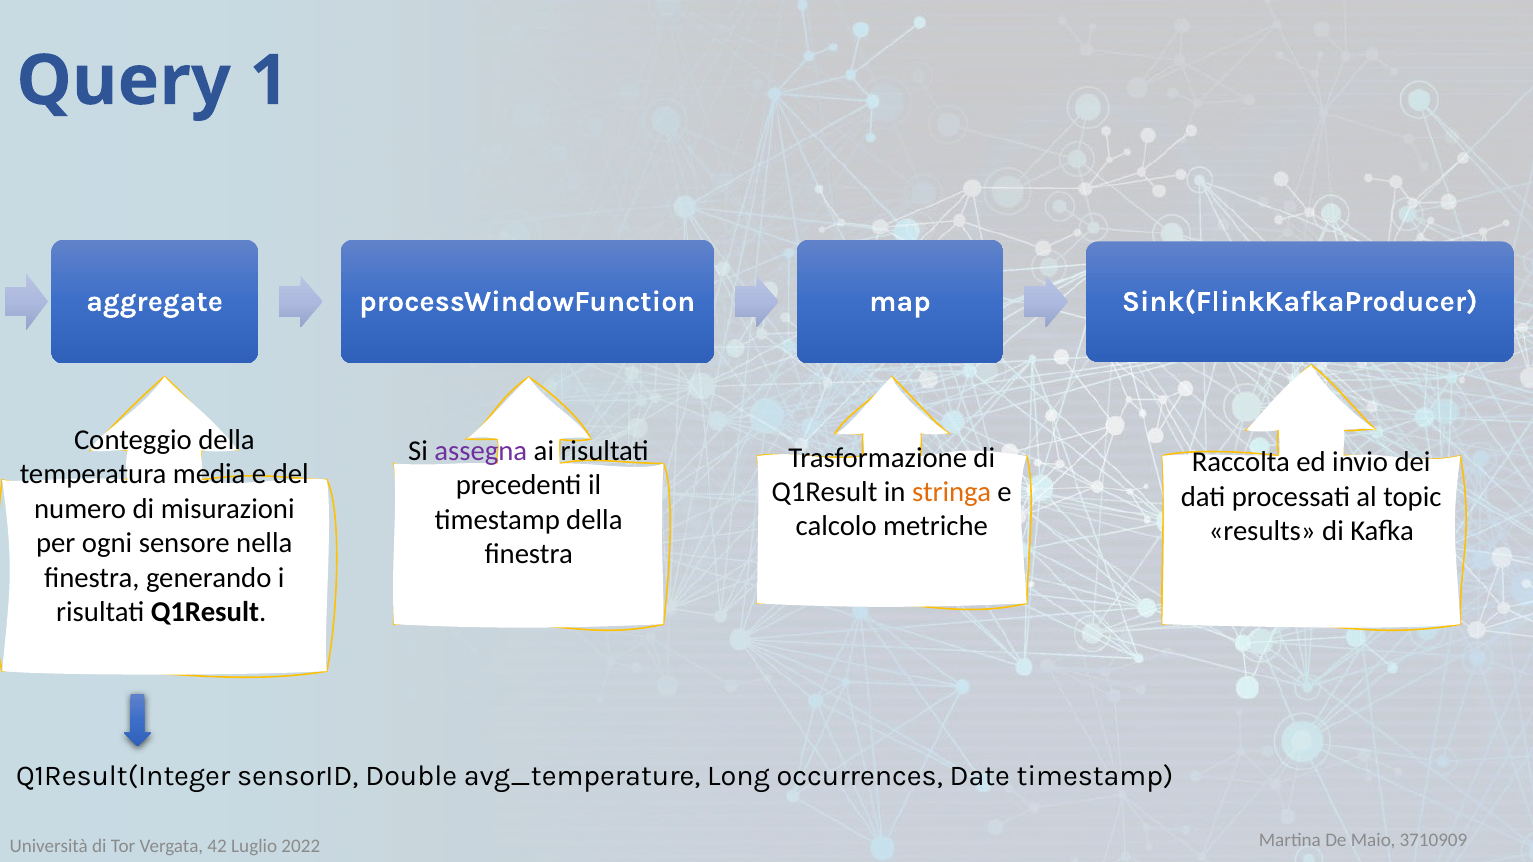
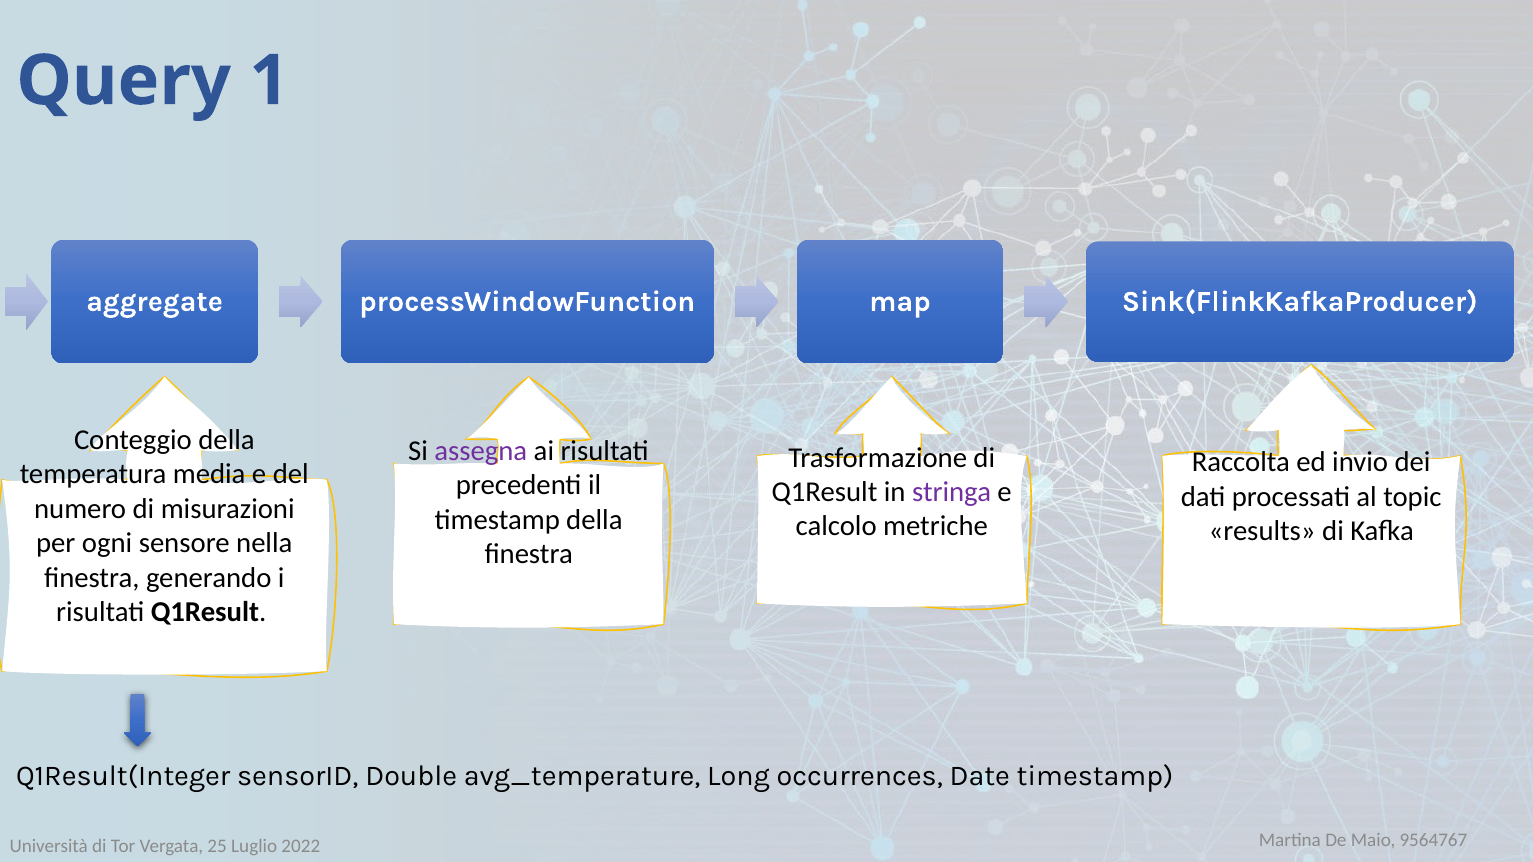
stringa colour: orange -> purple
3710909: 3710909 -> 9564767
42: 42 -> 25
